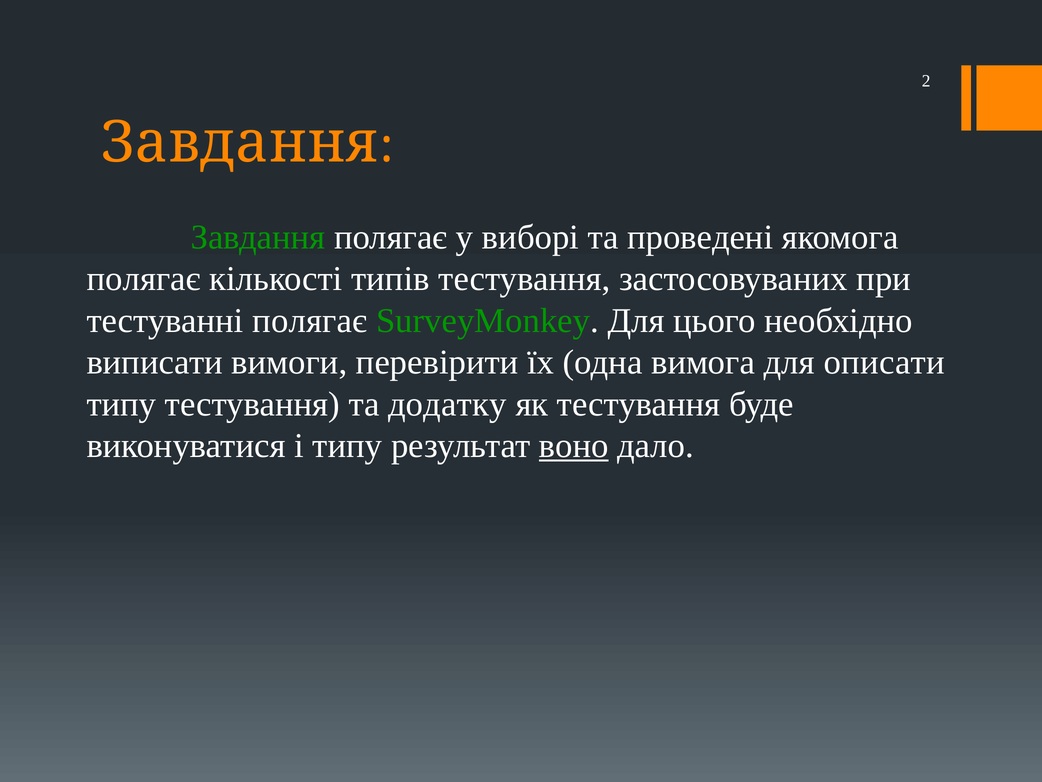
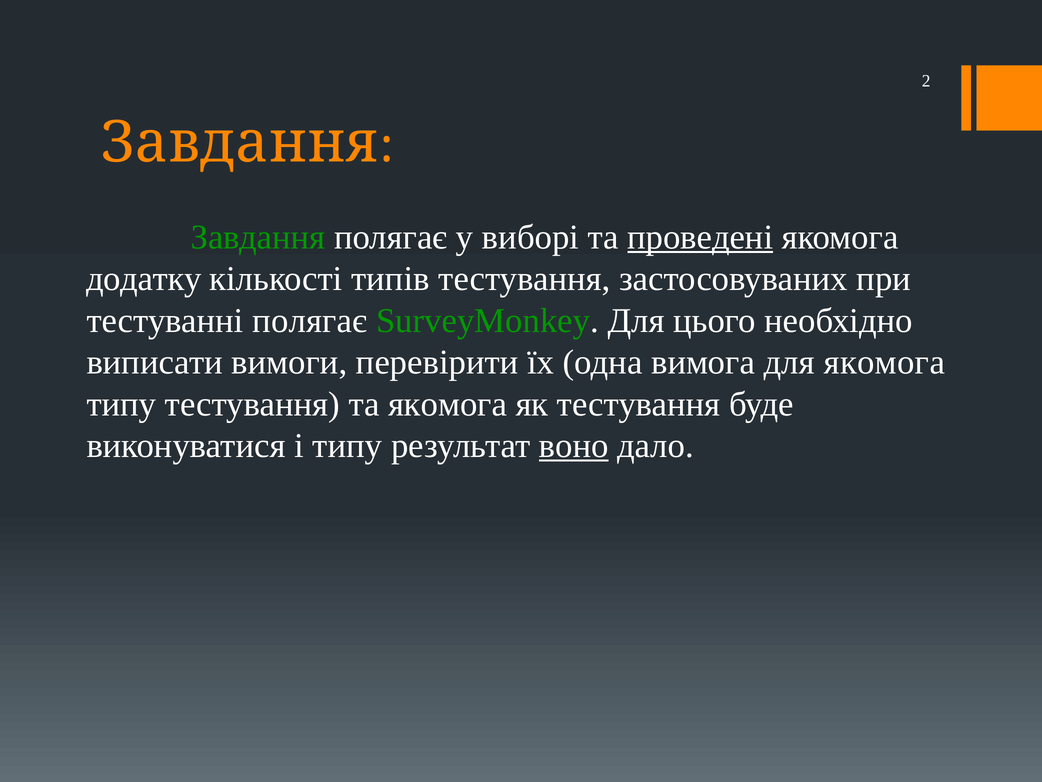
проведені underline: none -> present
полягає at (144, 279): полягає -> додатку
для описати: описати -> якомога
та додатку: додатку -> якомога
